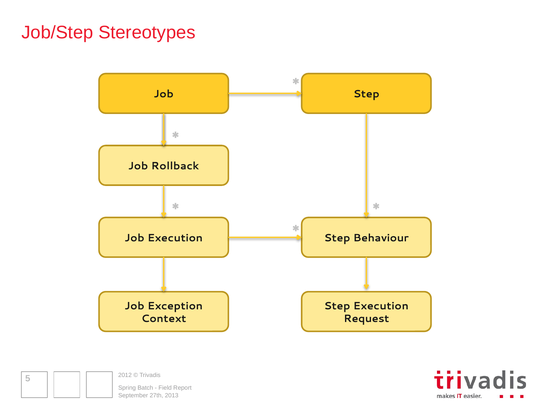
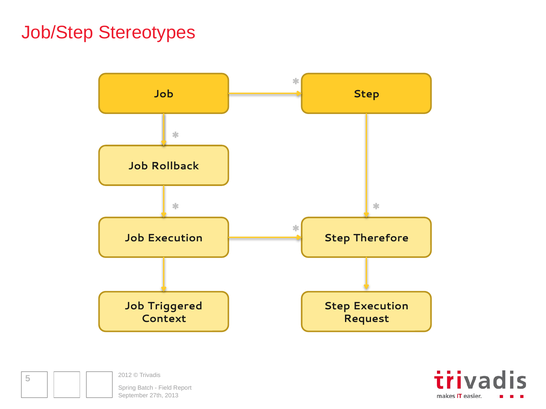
Behaviour: Behaviour -> Therefore
Exception: Exception -> Triggered
